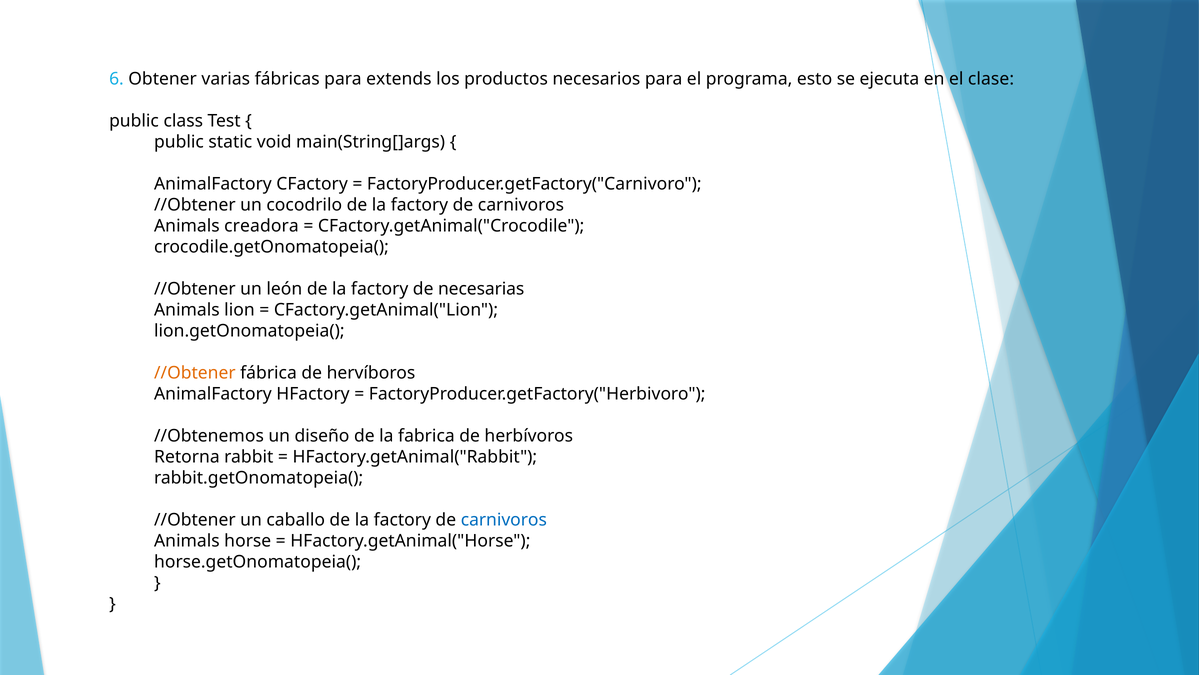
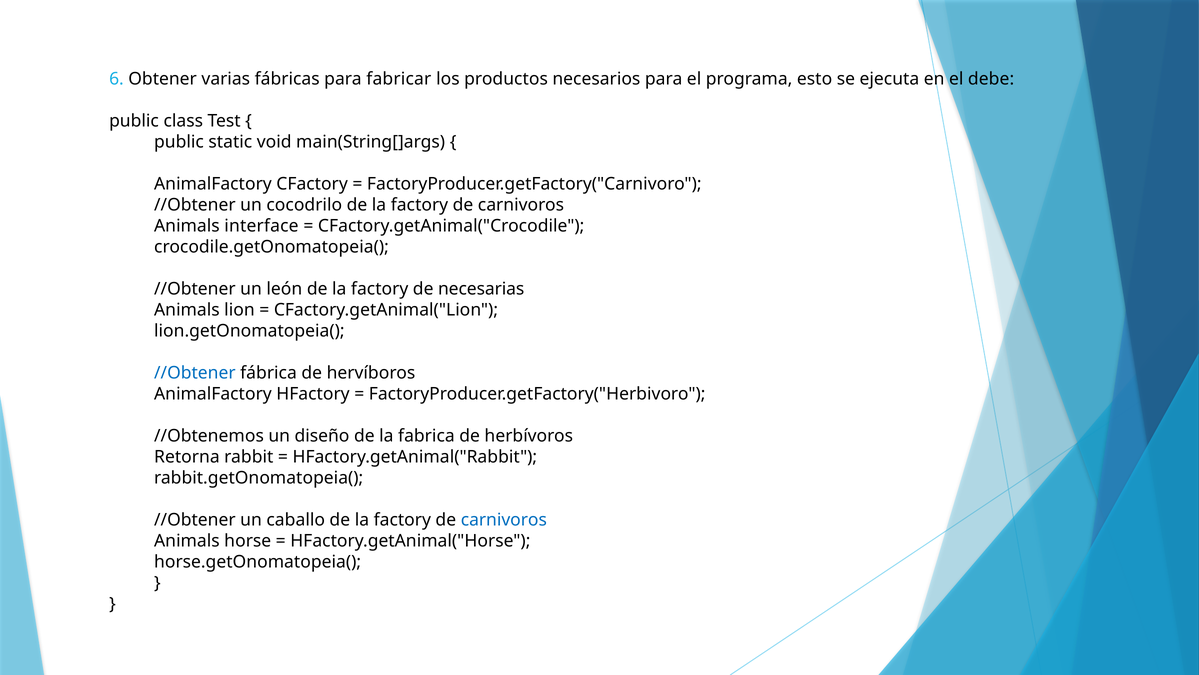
extends: extends -> fabricar
clase: clase -> debe
creadora: creadora -> interface
//Obtener at (195, 373) colour: orange -> blue
